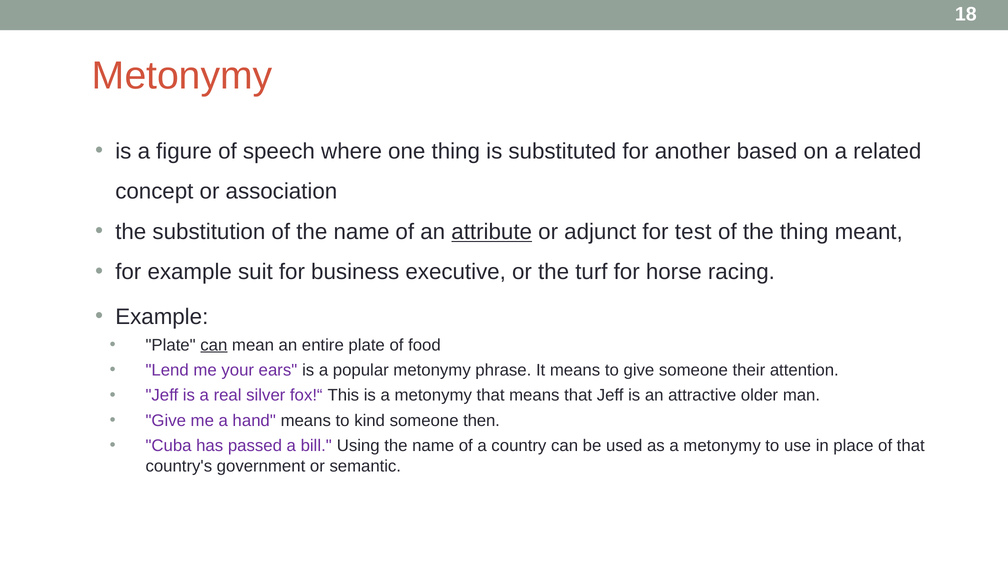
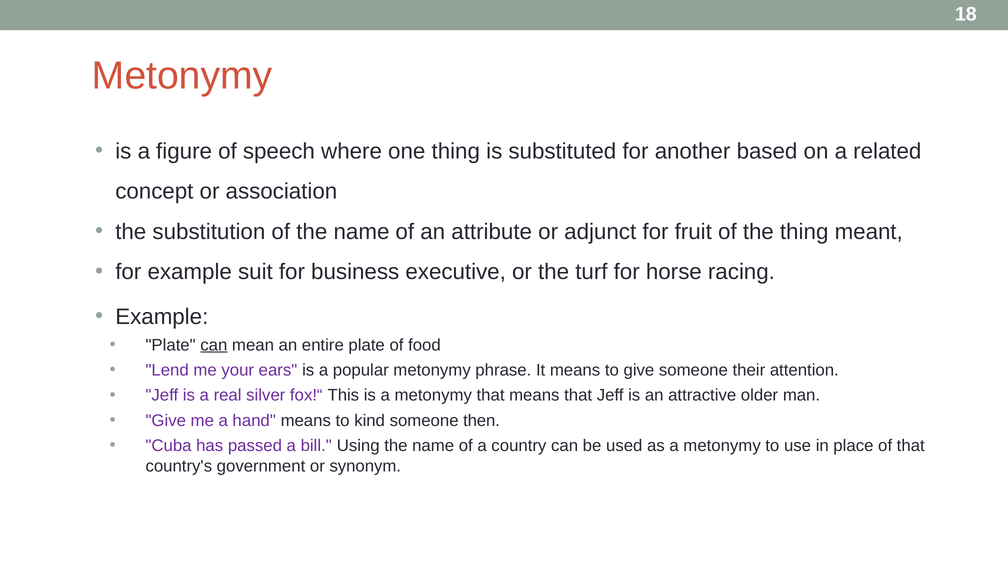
attribute underline: present -> none
test: test -> fruit
semantic: semantic -> synonym
